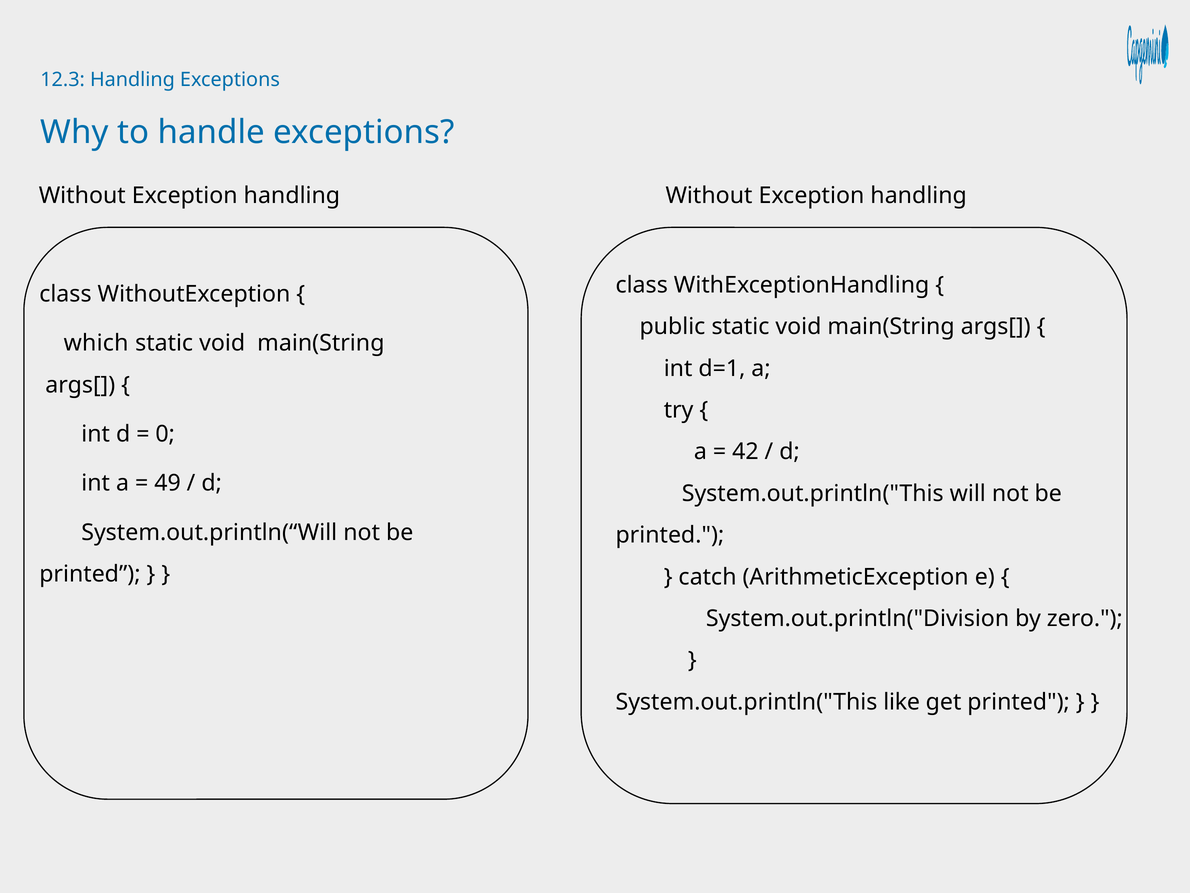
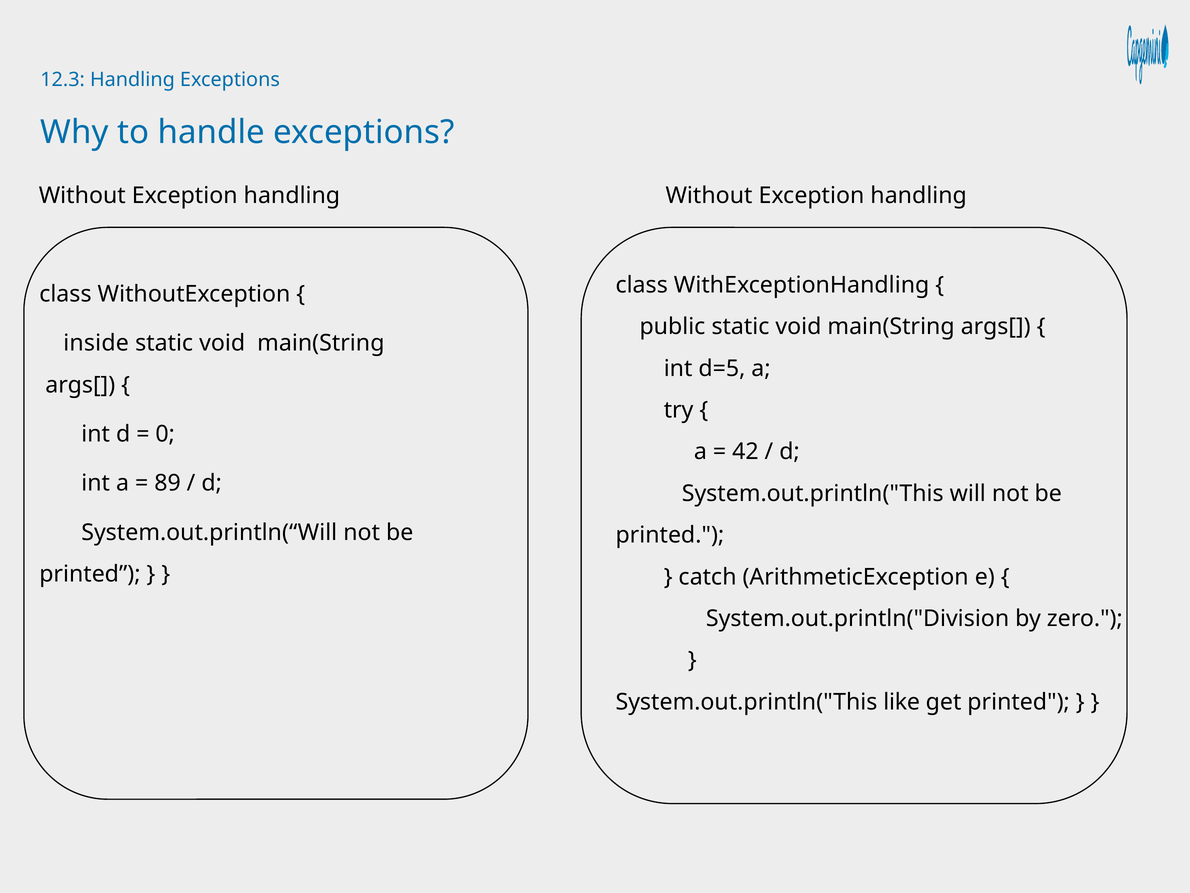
which: which -> inside
d=1: d=1 -> d=5
49: 49 -> 89
